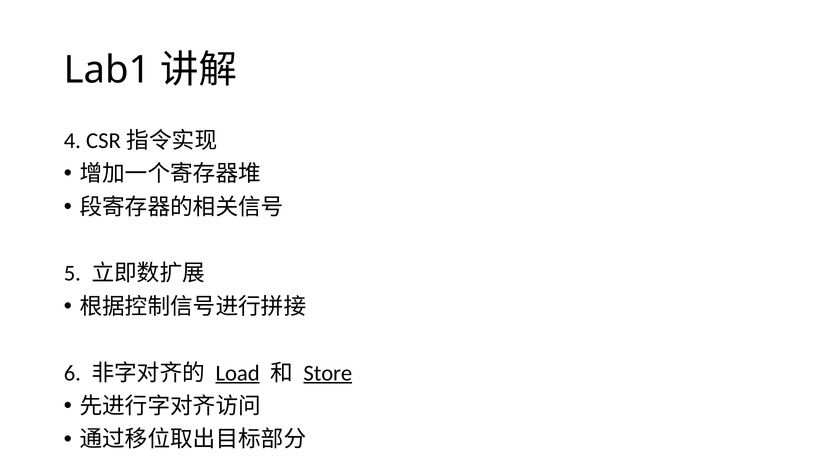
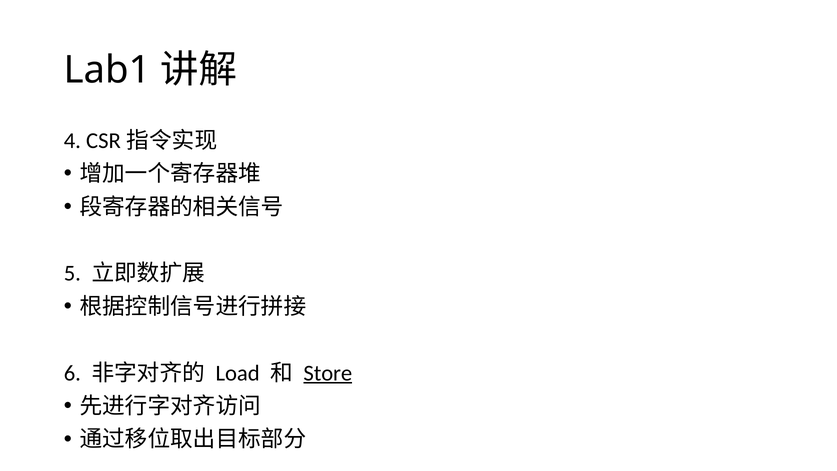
Load underline: present -> none
